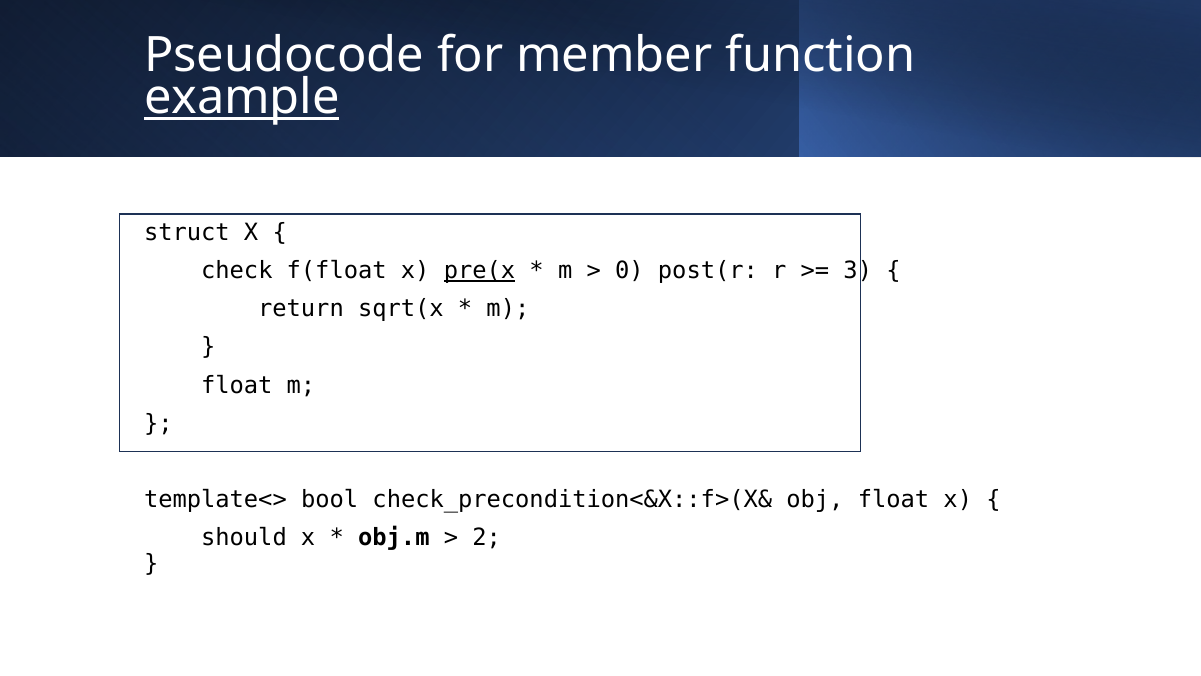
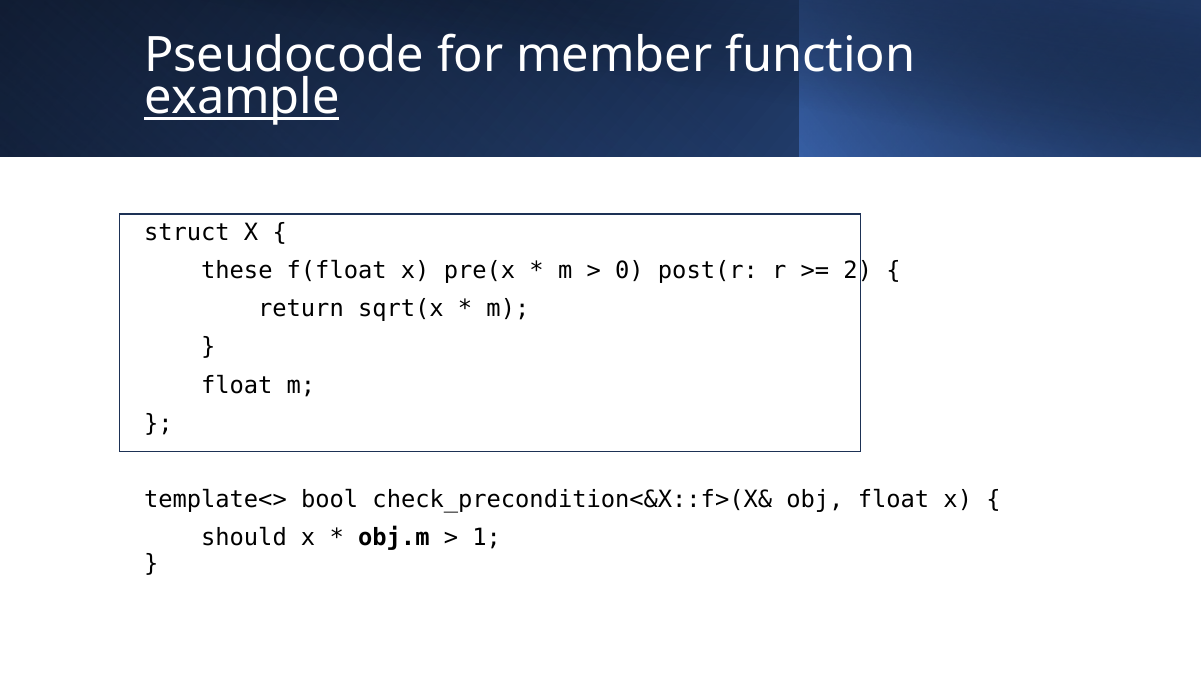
check: check -> these
pre(x underline: present -> none
3: 3 -> 2
2: 2 -> 1
